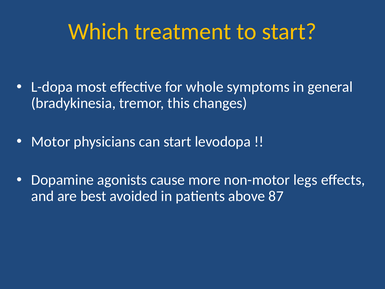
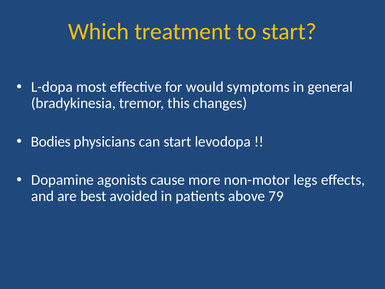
whole: whole -> would
Motor: Motor -> Bodies
87: 87 -> 79
